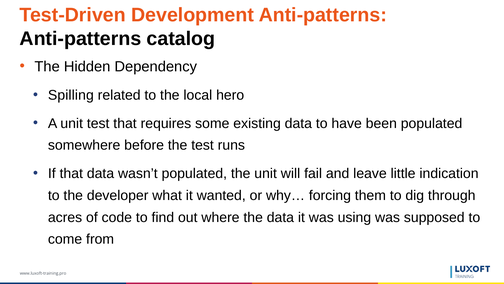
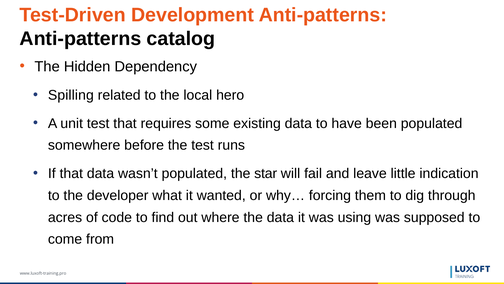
the unit: unit -> star
